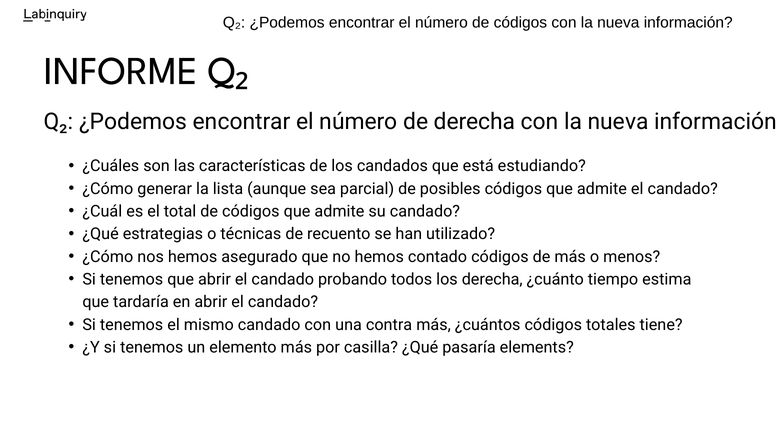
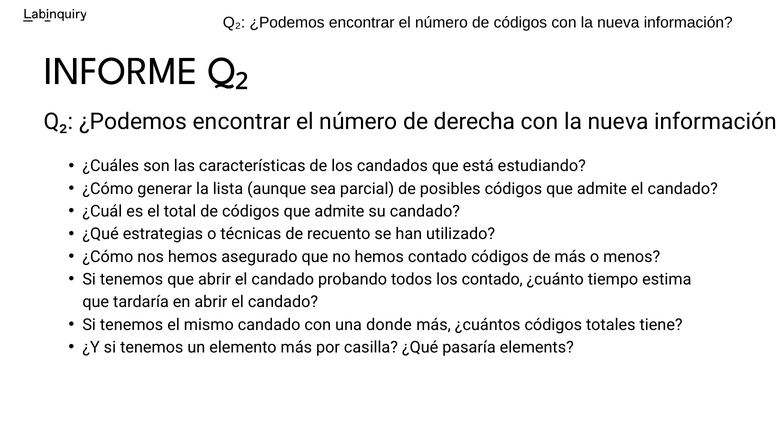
los derecha: derecha -> contado
contra: contra -> donde
